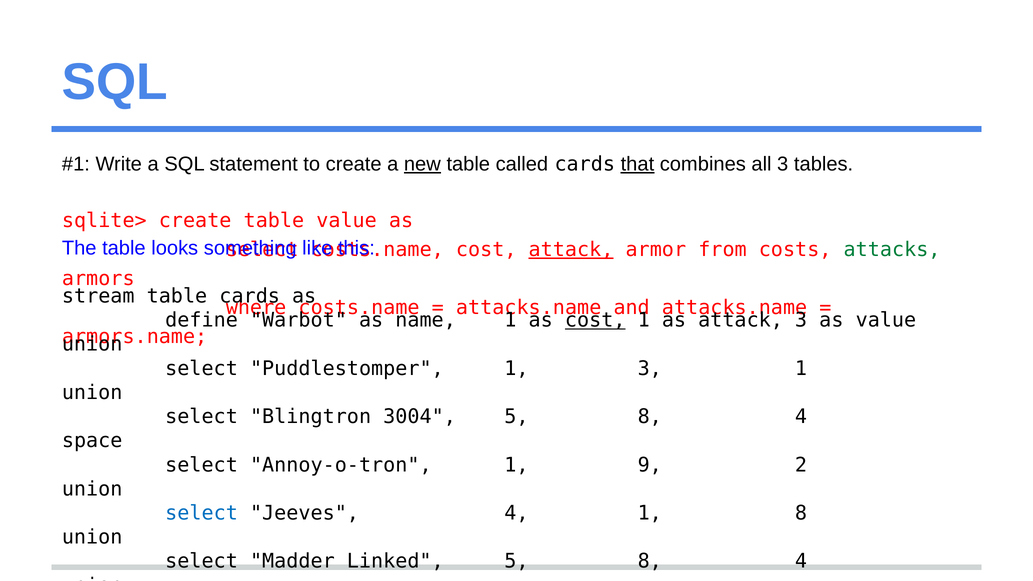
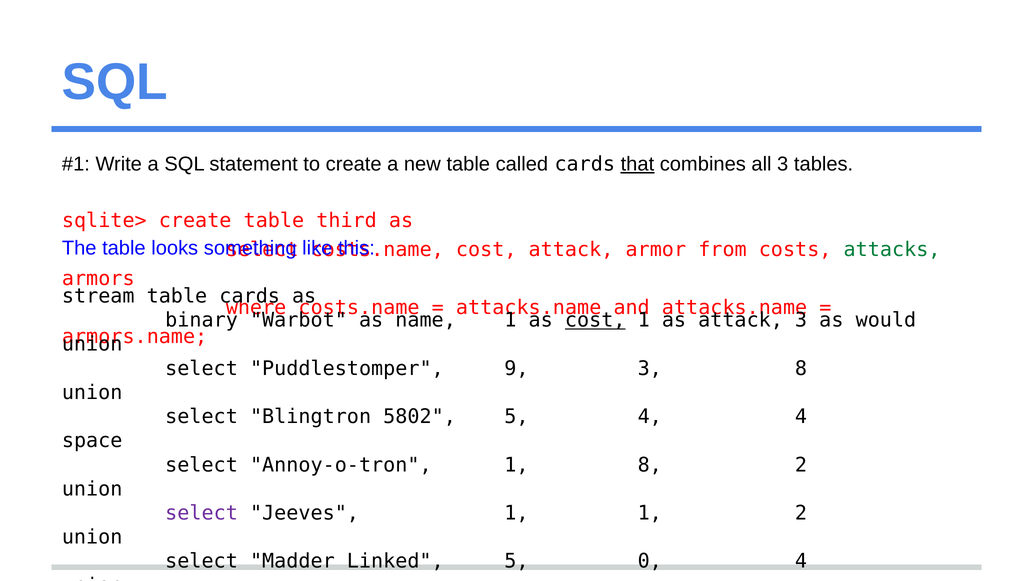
new underline: present -> none
table value: value -> third
attack at (571, 250) underline: present -> none
define: define -> binary
value at (886, 320): value -> would
Puddlestomper 1: 1 -> 9
3 1: 1 -> 8
3004: 3004 -> 5802
8 at (650, 417): 8 -> 4
1 9: 9 -> 8
select at (202, 513) colour: blue -> purple
Jeeves 4: 4 -> 1
1 8: 8 -> 2
8 at (650, 561): 8 -> 0
